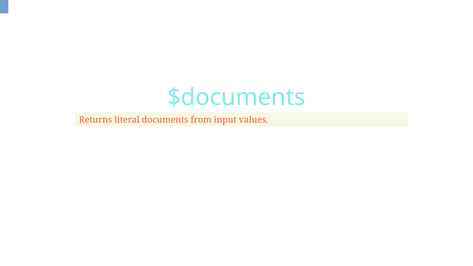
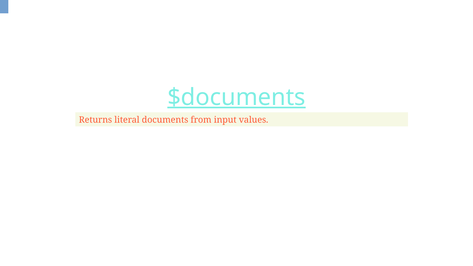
$documents underline: none -> present
